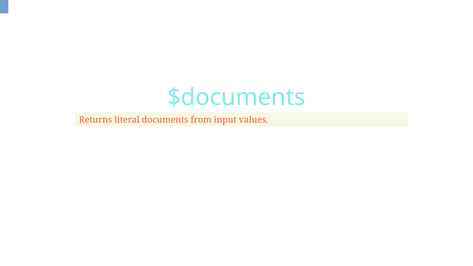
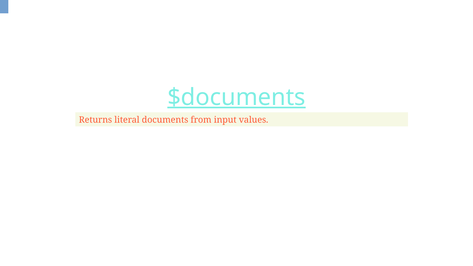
$documents underline: none -> present
